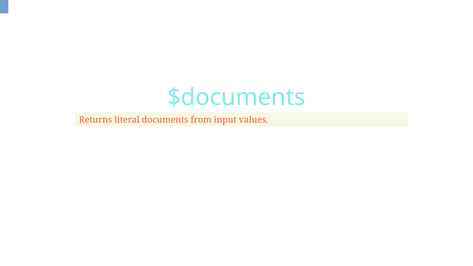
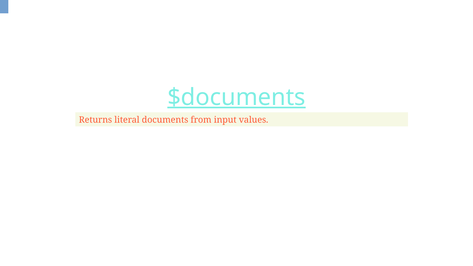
$documents underline: none -> present
